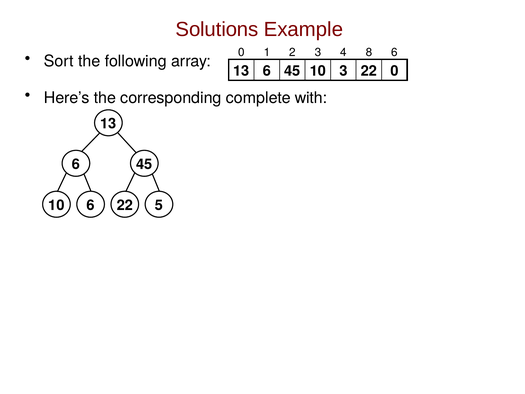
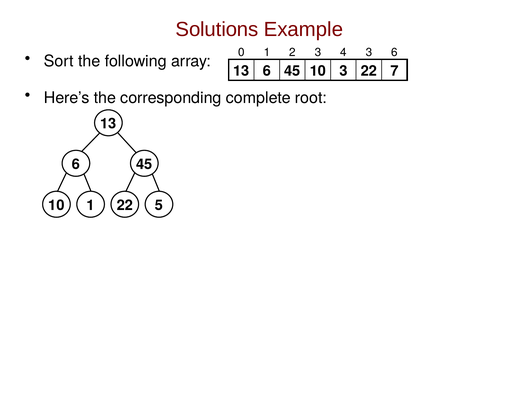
4 8: 8 -> 3
22 0: 0 -> 7
with: with -> root
10 6: 6 -> 1
